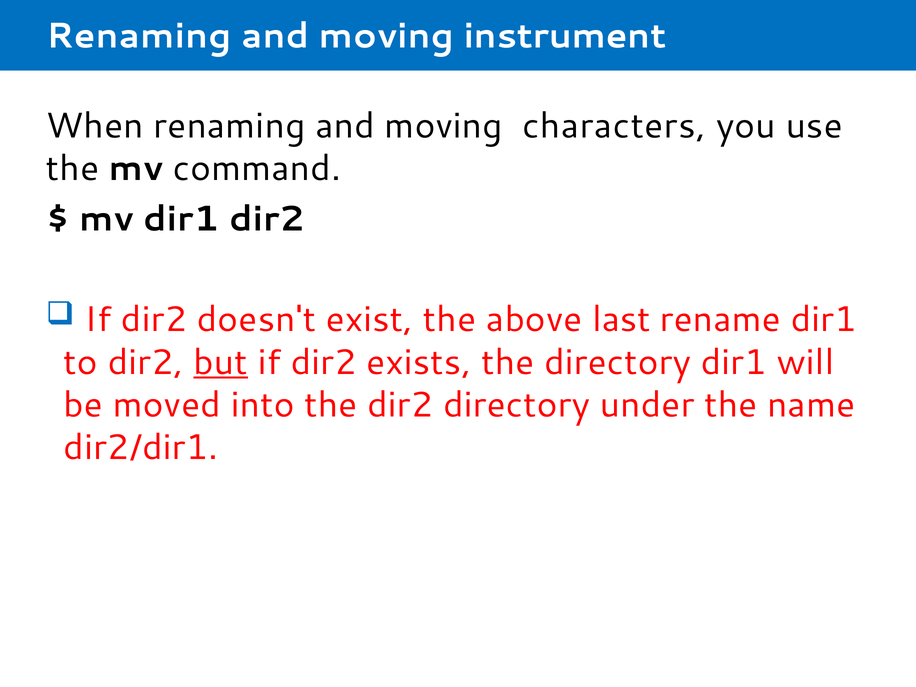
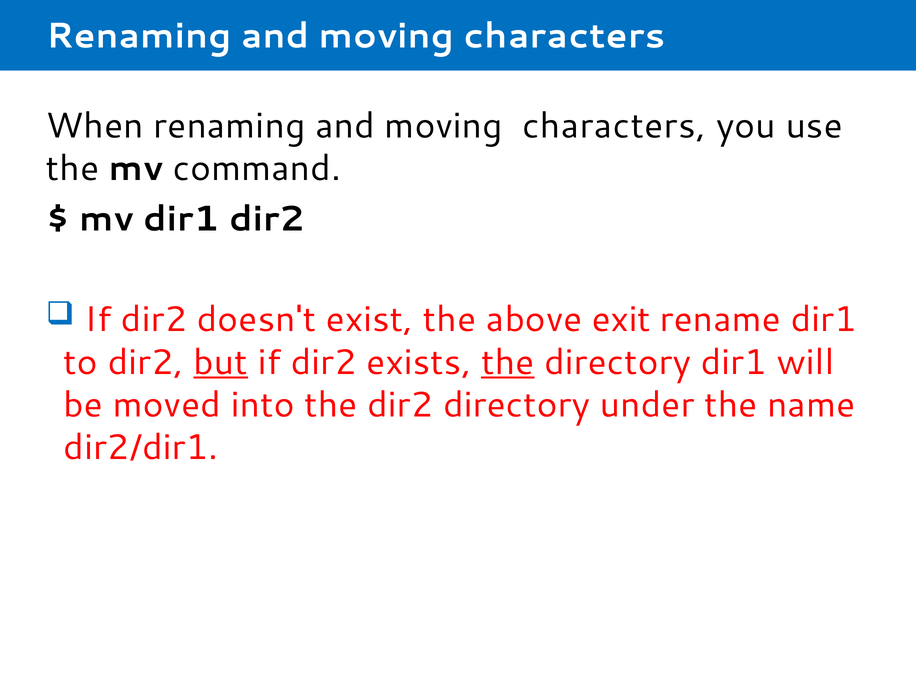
instrument at (565, 36): instrument -> characters
last: last -> exit
the at (508, 362) underline: none -> present
